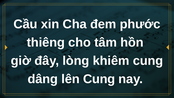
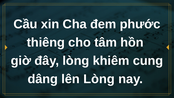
lên Cung: Cung -> Lòng
